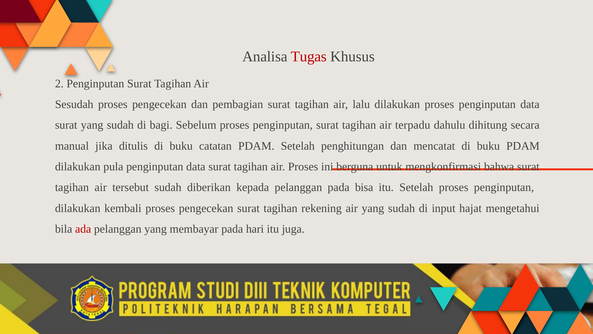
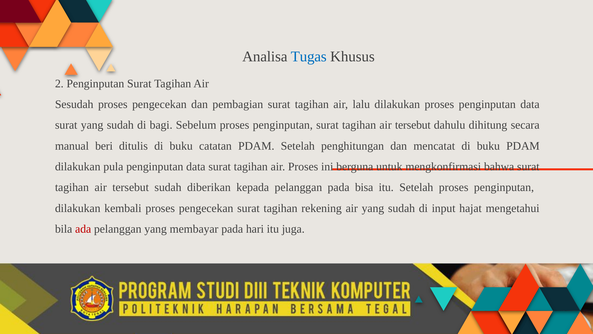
Tugas colour: red -> blue
terpadu at (413, 125): terpadu -> tersebut
jika: jika -> beri
